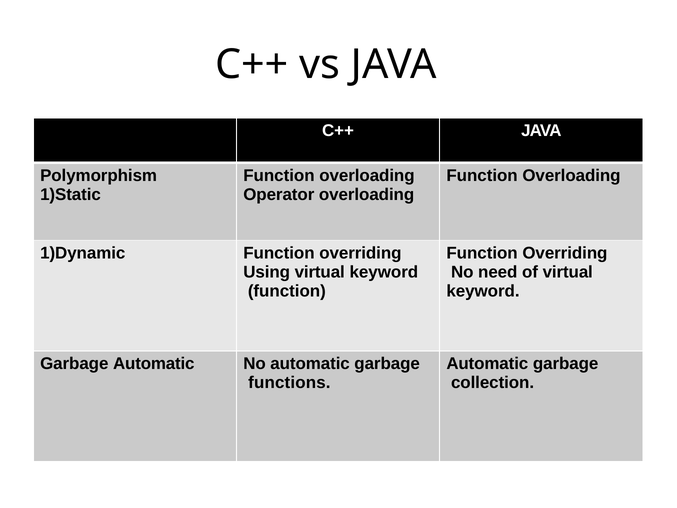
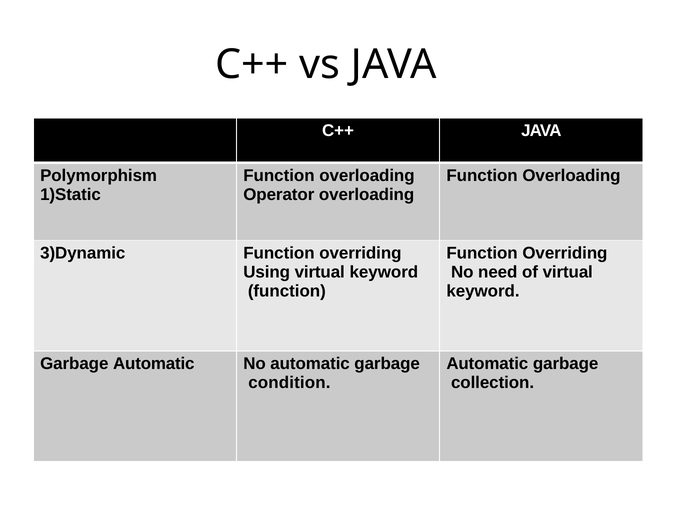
1)Dynamic: 1)Dynamic -> 3)Dynamic
functions: functions -> condition
